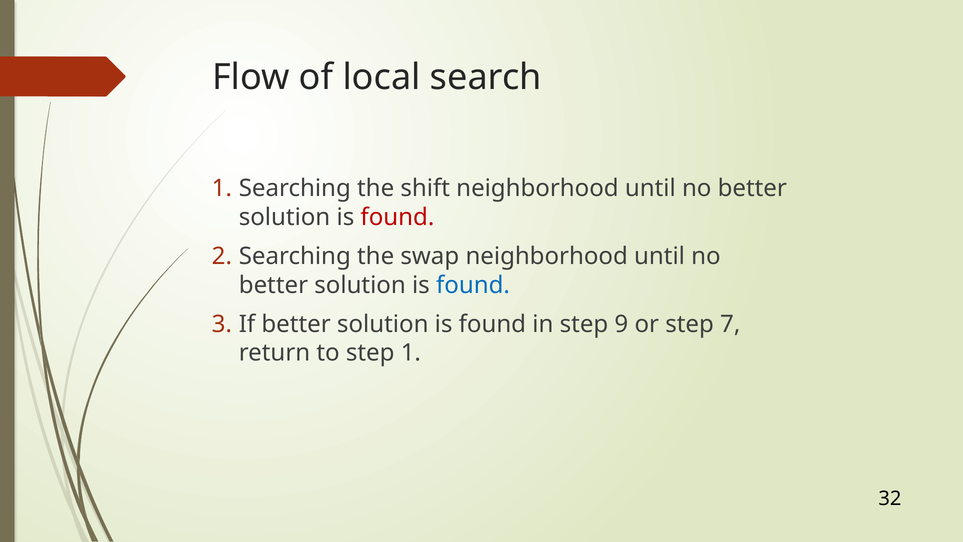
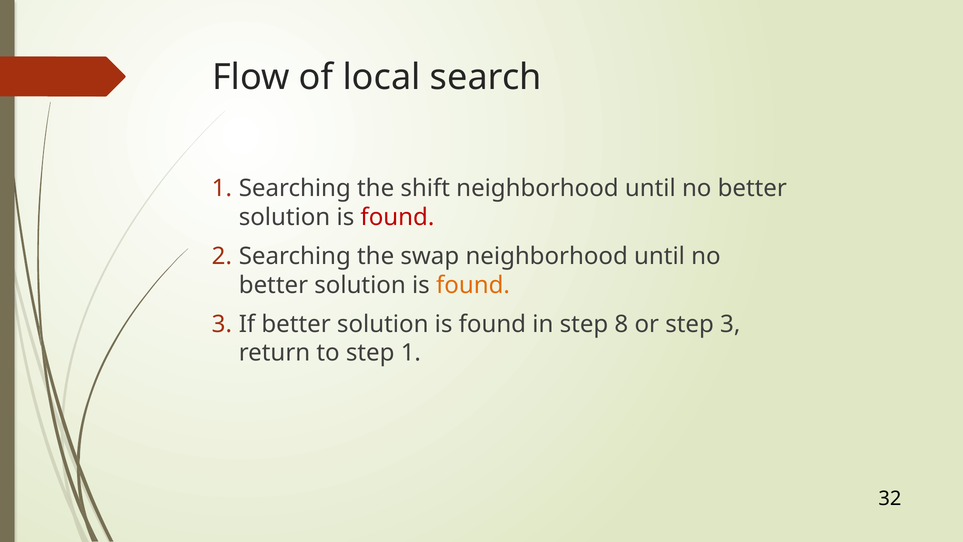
found at (473, 285) colour: blue -> orange
9: 9 -> 8
step 7: 7 -> 3
